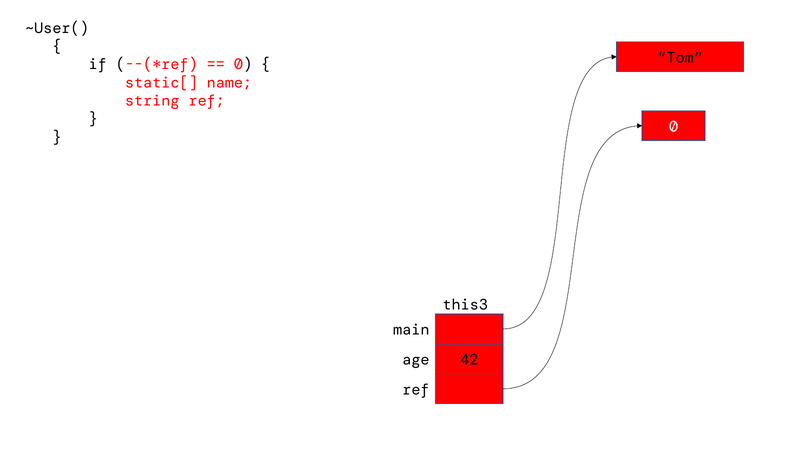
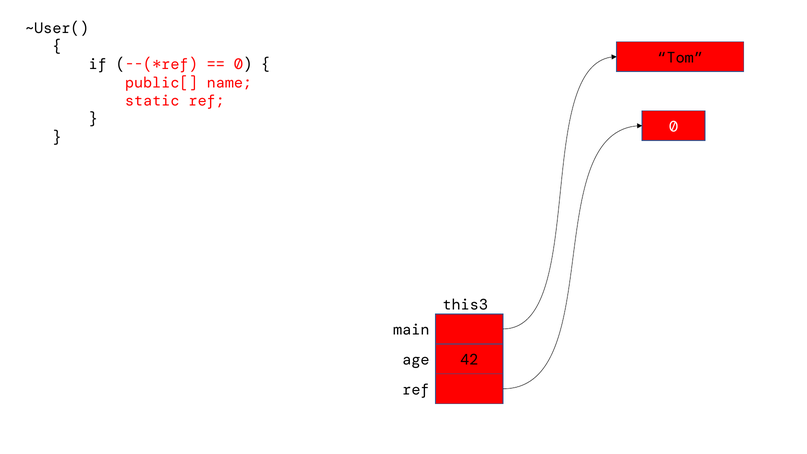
static[: static[ -> public[
string: string -> static
